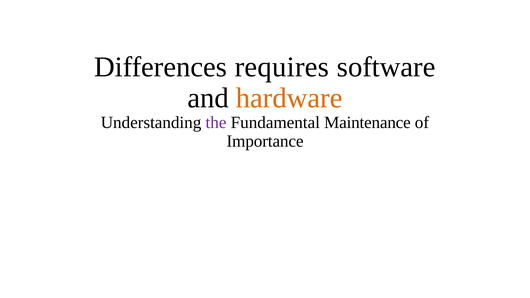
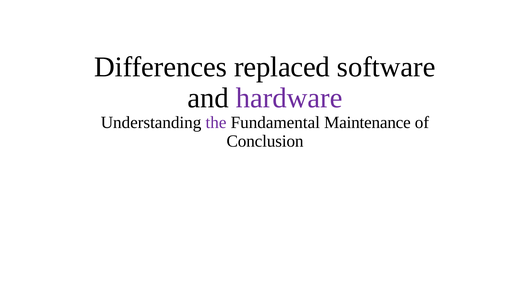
requires: requires -> replaced
hardware colour: orange -> purple
Importance: Importance -> Conclusion
